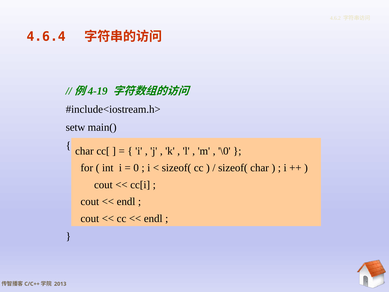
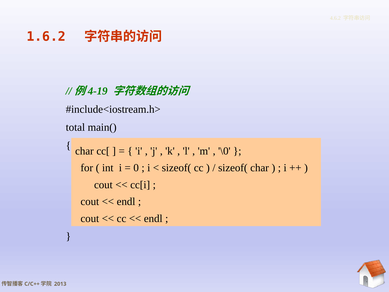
4.6.4: 4.6.4 -> 1.6.2
setw: setw -> total
